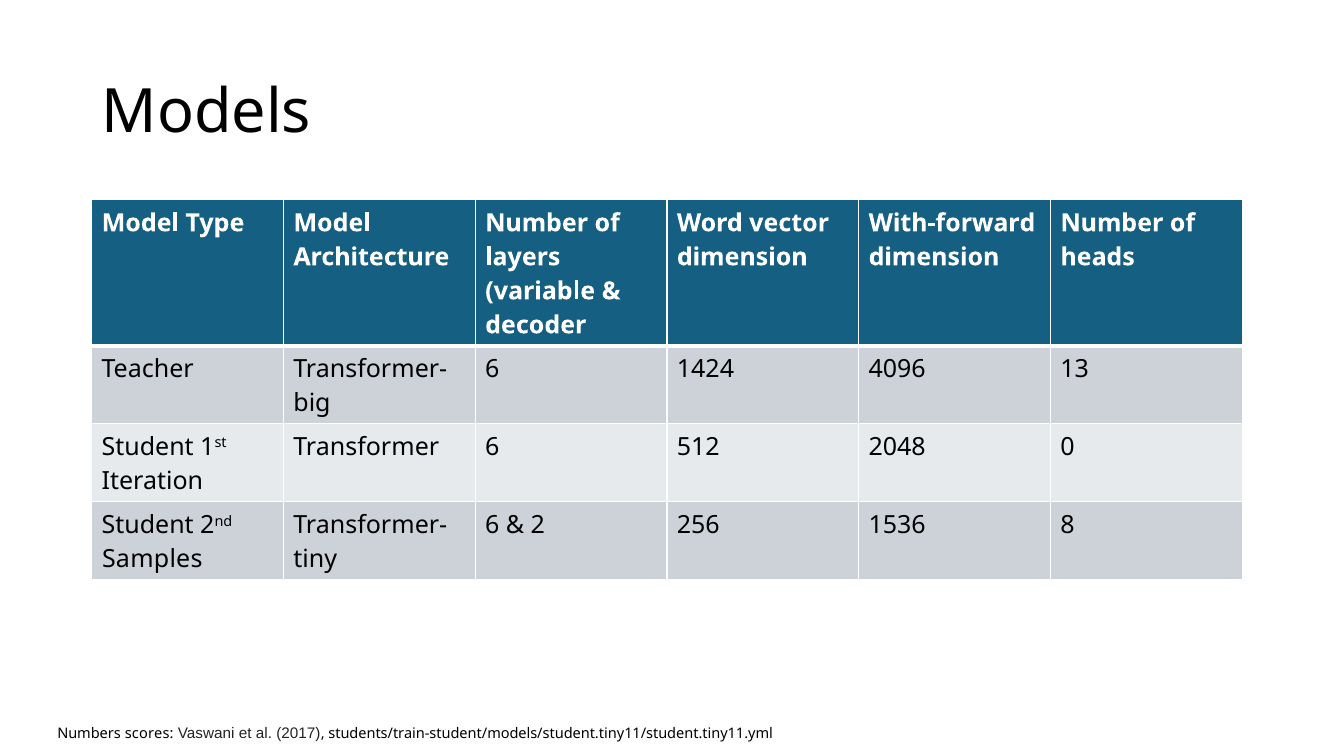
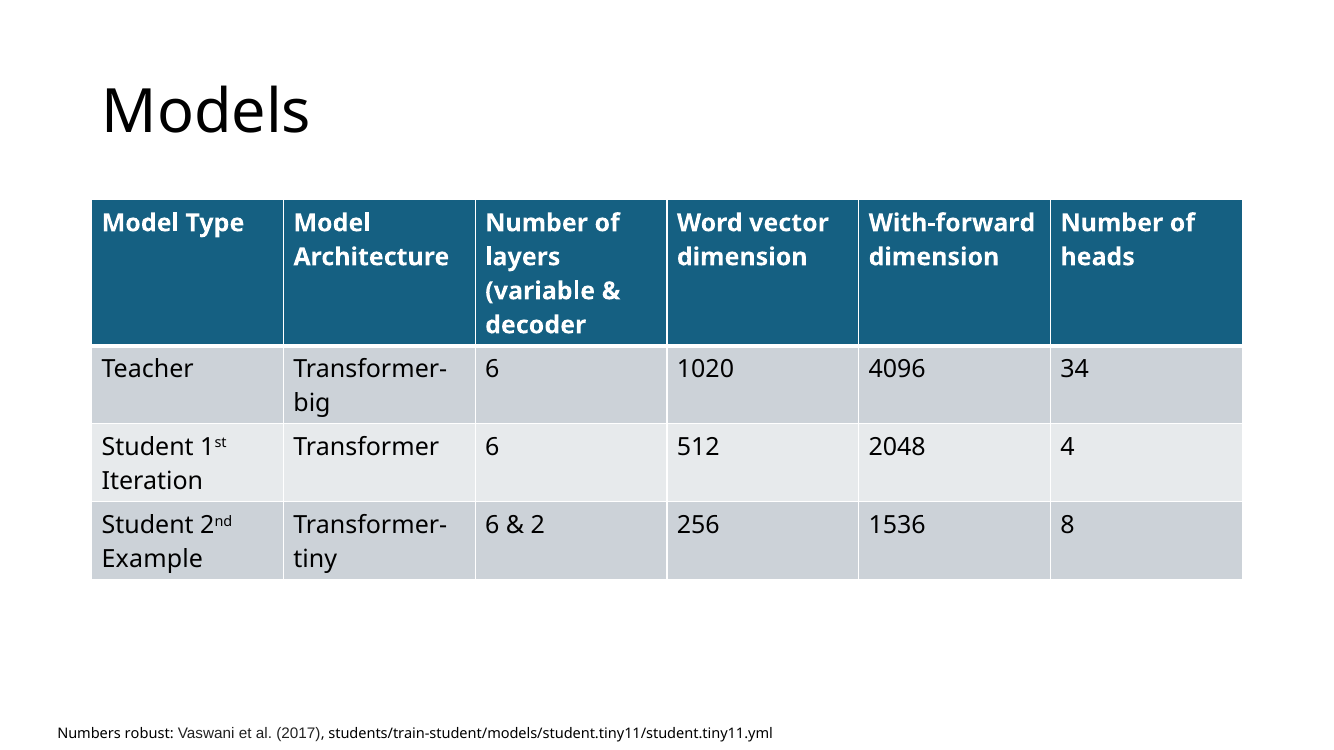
1424: 1424 -> 1020
13: 13 -> 34
0: 0 -> 4
Samples: Samples -> Example
scores: scores -> robust
